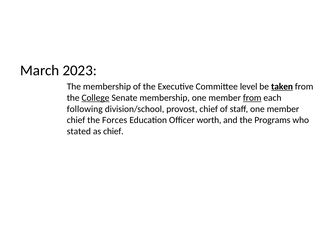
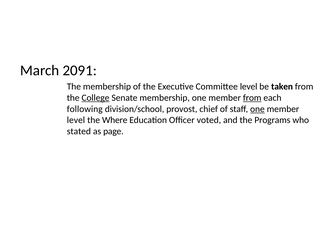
2023: 2023 -> 2091
taken underline: present -> none
one at (257, 109) underline: none -> present
chief at (76, 120): chief -> level
Forces: Forces -> Where
worth: worth -> voted
as chief: chief -> page
